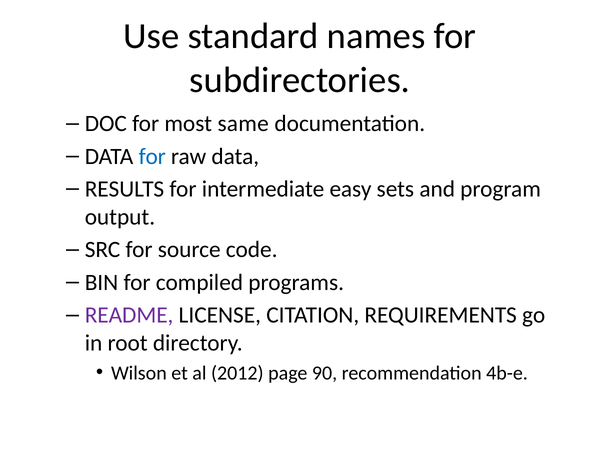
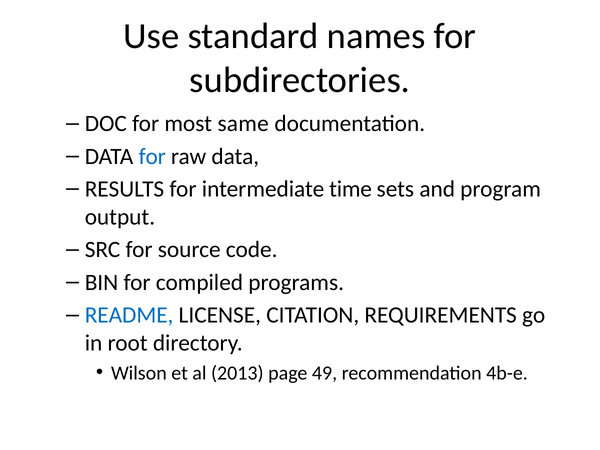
easy: easy -> time
README colour: purple -> blue
2012: 2012 -> 2013
90: 90 -> 49
